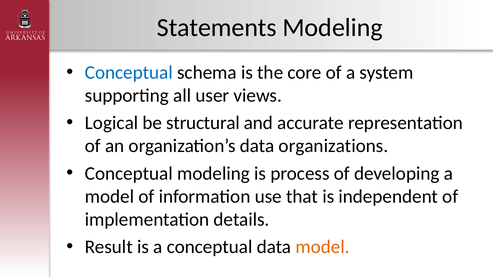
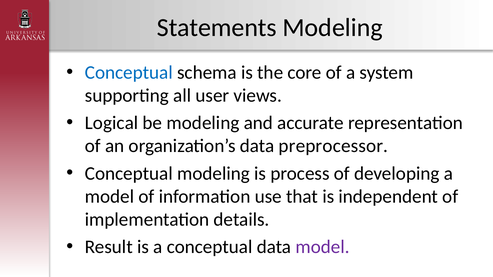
be structural: structural -> modeling
organizations: organizations -> preprocessor
model at (323, 247) colour: orange -> purple
